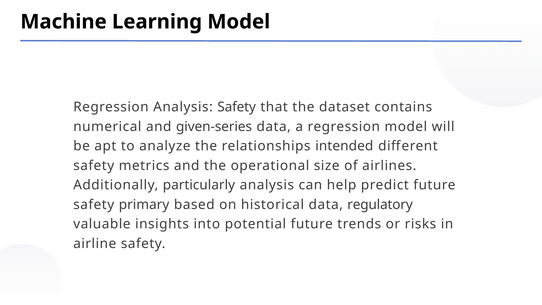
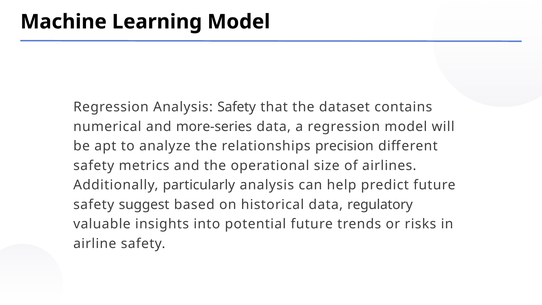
given-series: given-series -> more-series
intended: intended -> precision
primary: primary -> suggest
